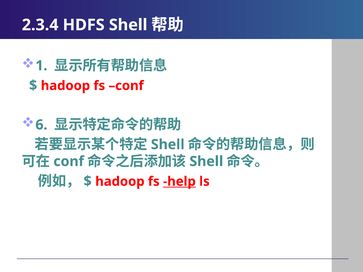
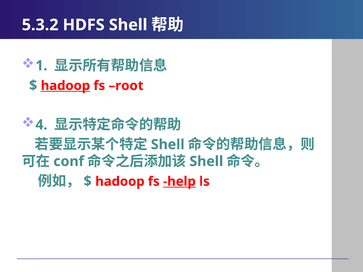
2.3.4: 2.3.4 -> 5.3.2
hadoop at (65, 86) underline: none -> present
fs conf: conf -> root
6: 6 -> 4
